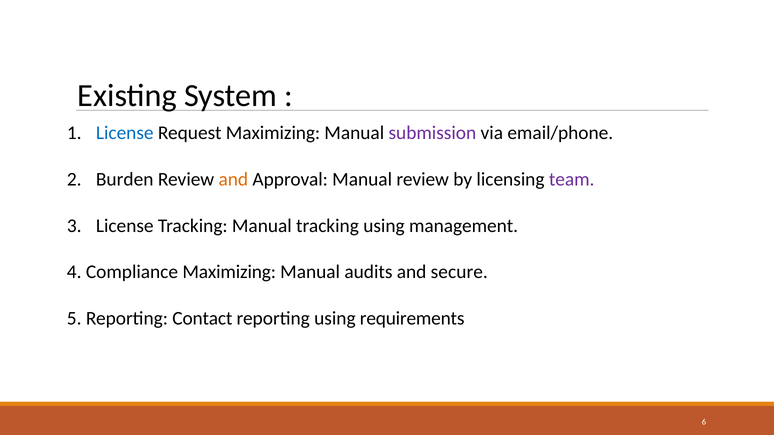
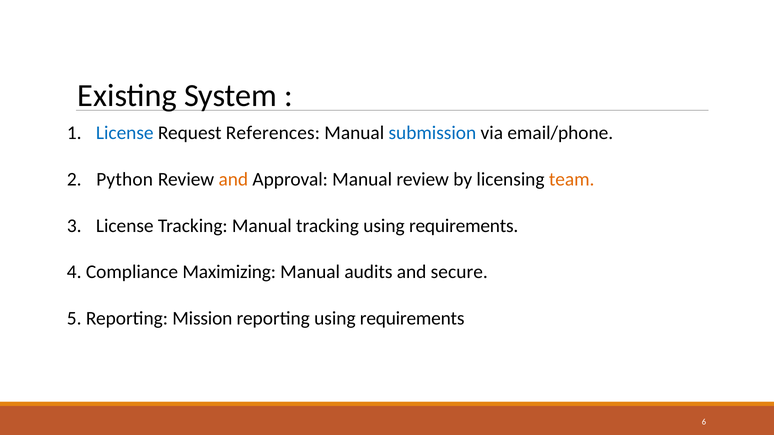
Request Maximizing: Maximizing -> References
submission colour: purple -> blue
Burden: Burden -> Python
team colour: purple -> orange
tracking using management: management -> requirements
Contact: Contact -> Mission
